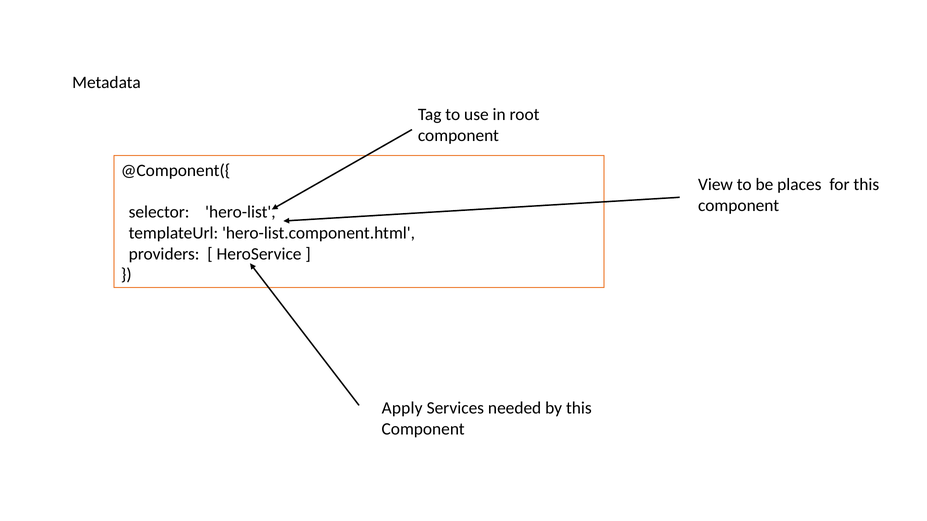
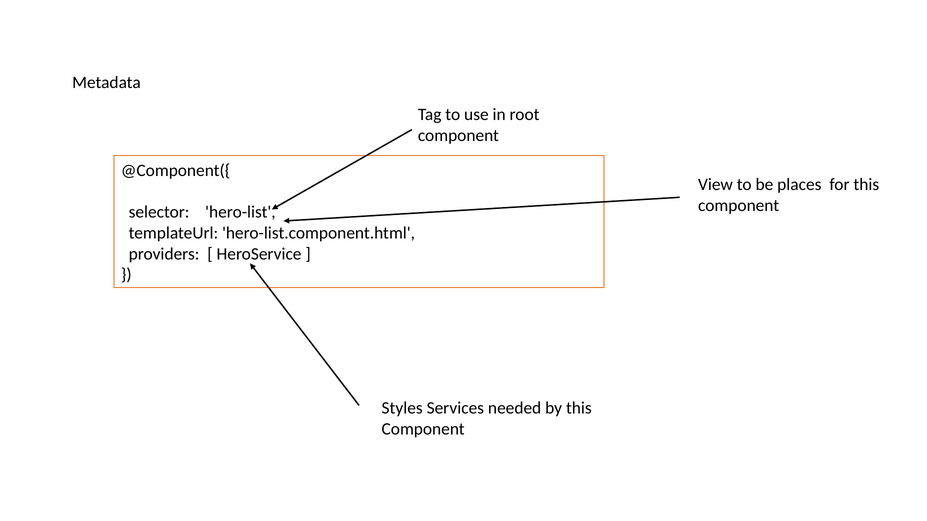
Apply: Apply -> Styles
